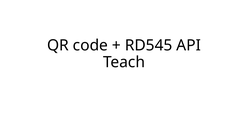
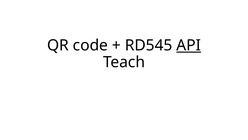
API underline: none -> present
